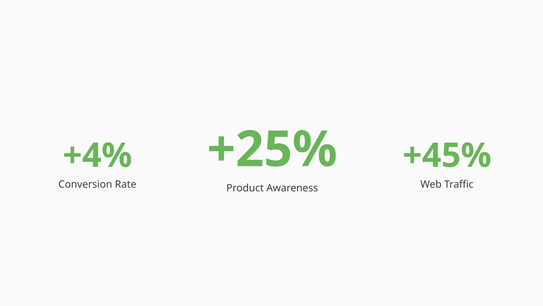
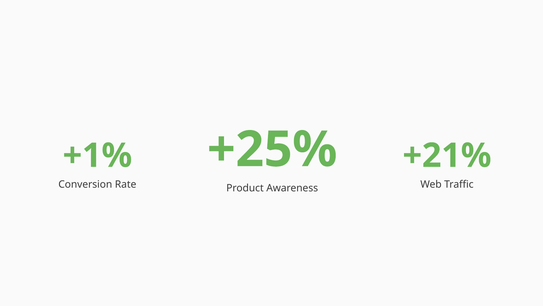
+4%: +4% -> +1%
+45%: +45% -> +21%
